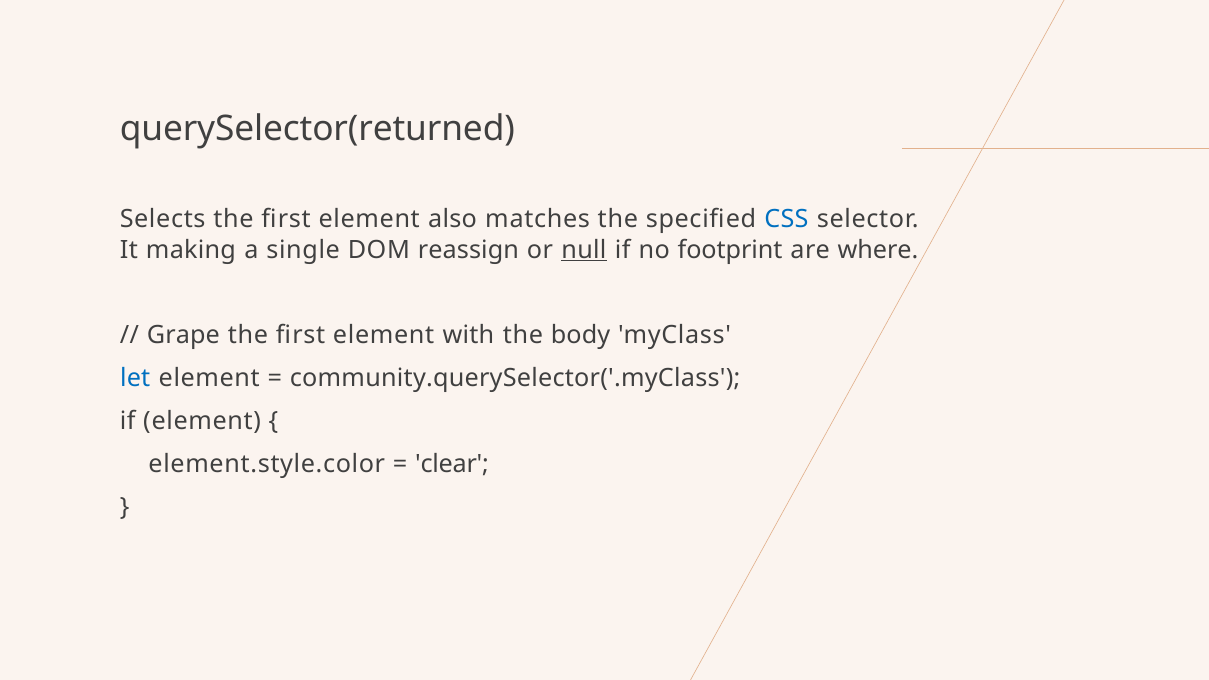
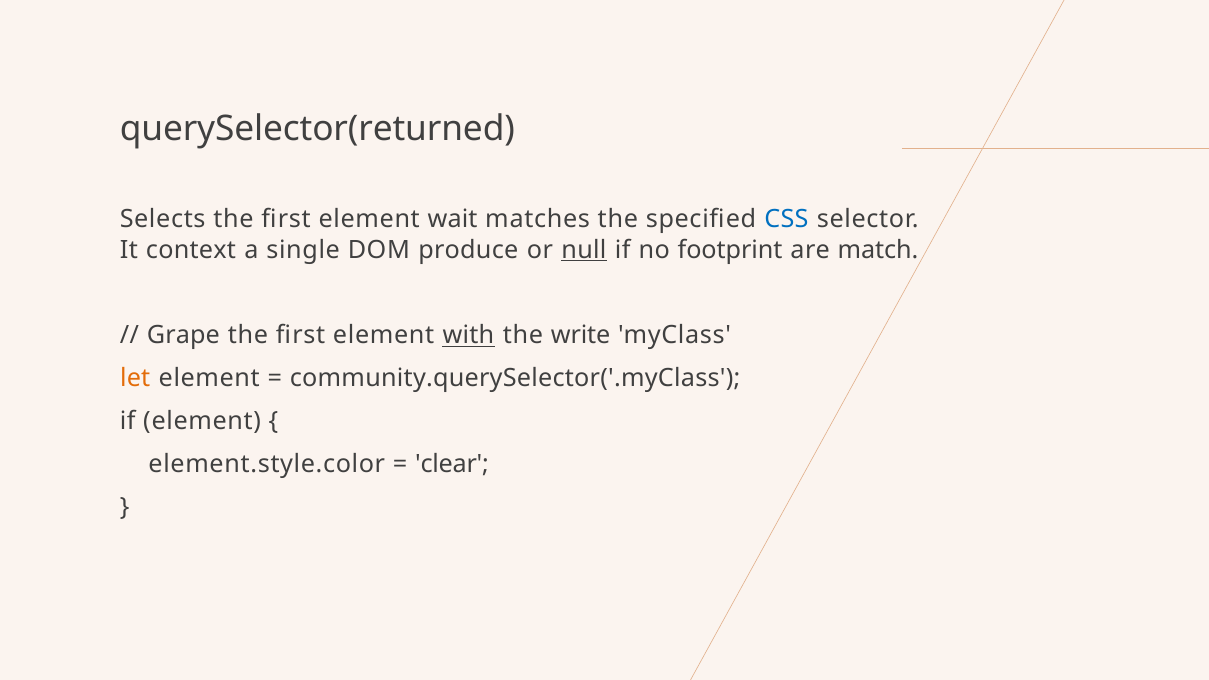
also: also -> wait
making: making -> context
reassign: reassign -> produce
where: where -> match
with underline: none -> present
body: body -> write
let colour: blue -> orange
